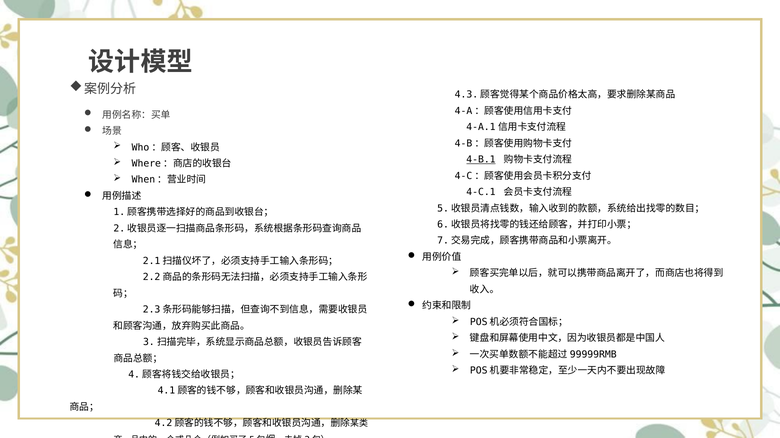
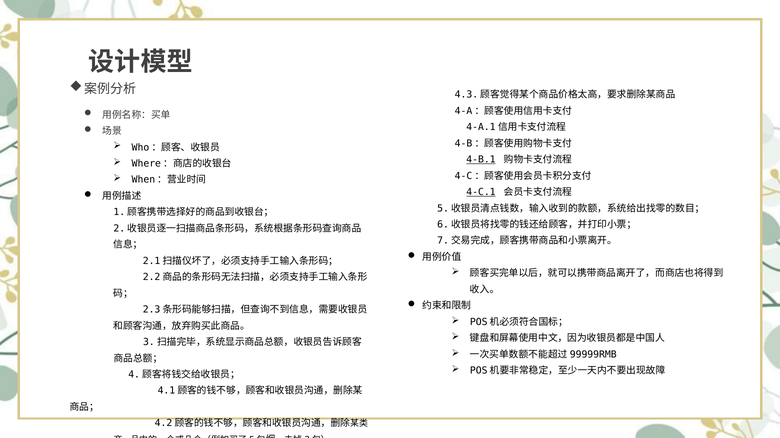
4-C.1 underline: none -> present
